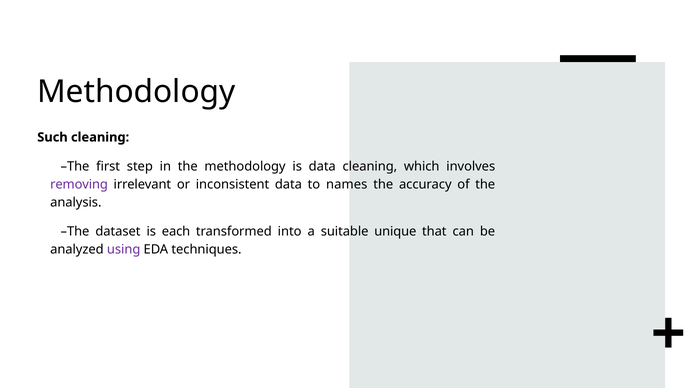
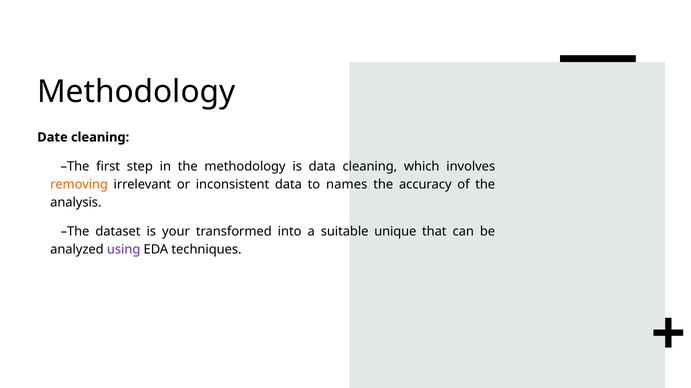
Such: Such -> Date
removing colour: purple -> orange
each: each -> your
